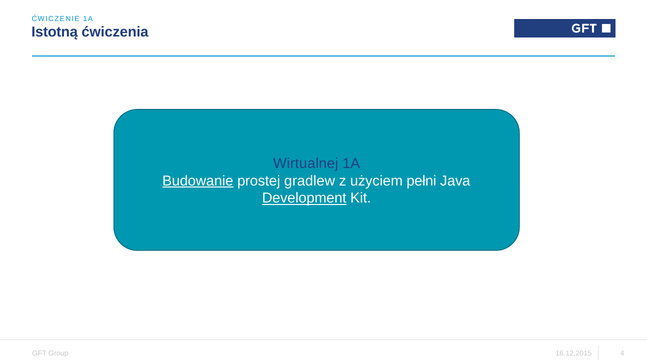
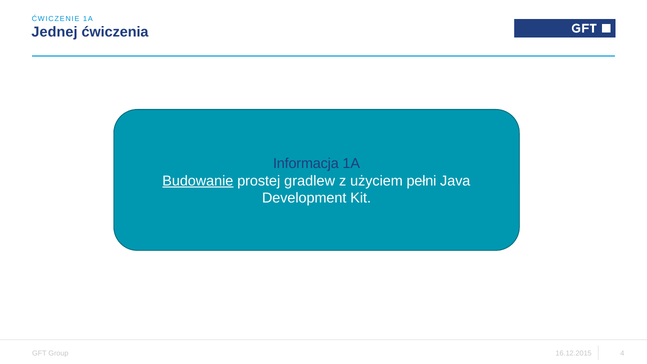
Istotną: Istotną -> Jednej
Wirtualnej: Wirtualnej -> Informacja
Development underline: present -> none
